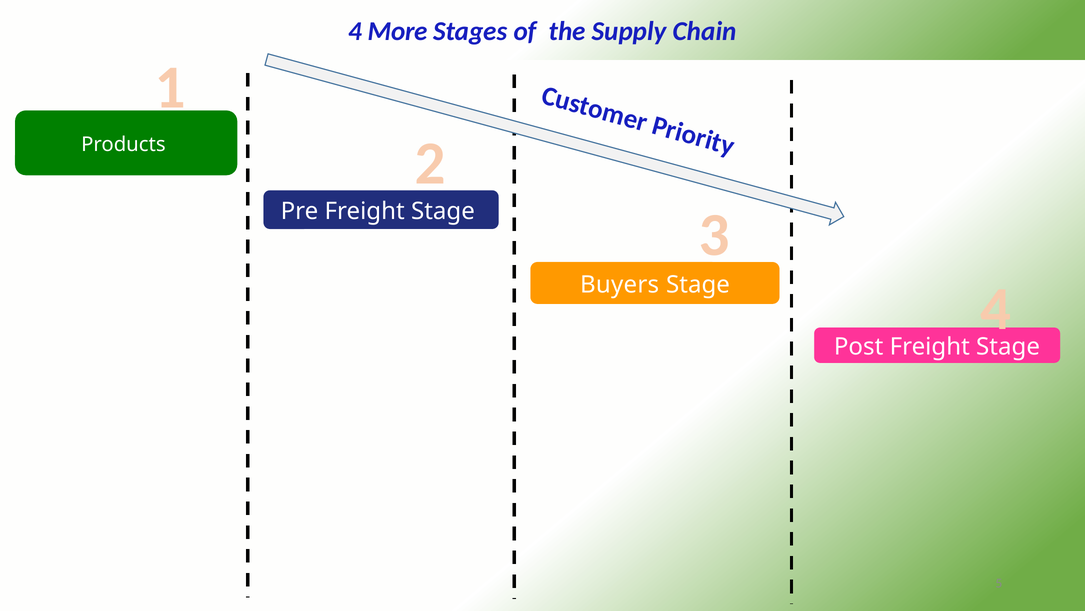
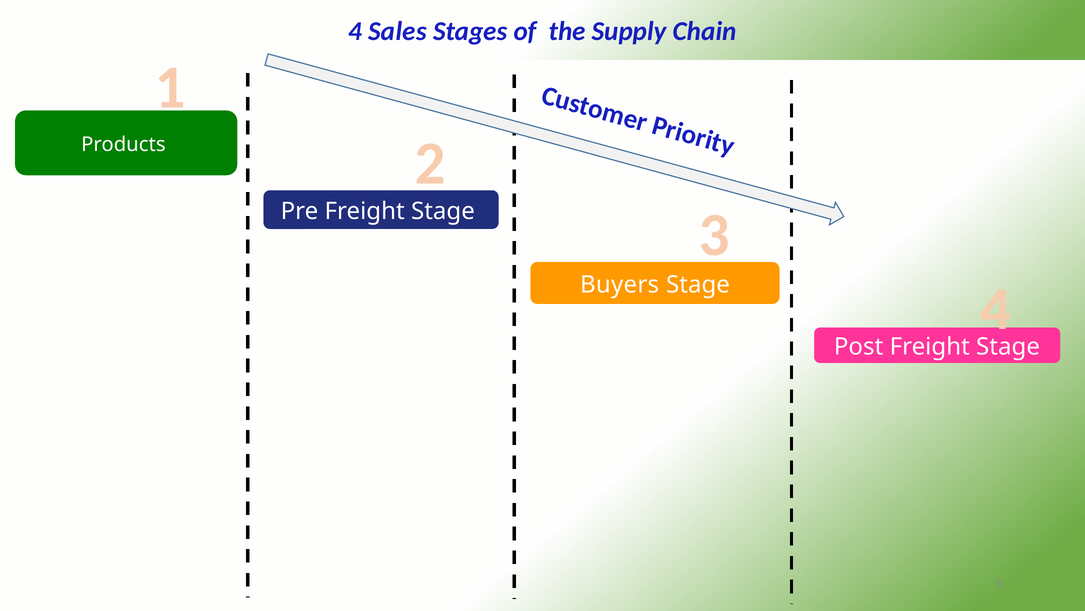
More: More -> Sales
